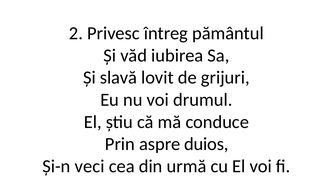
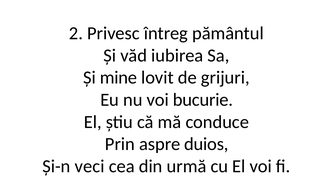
slavă: slavă -> mine
drumul: drumul -> bucurie
